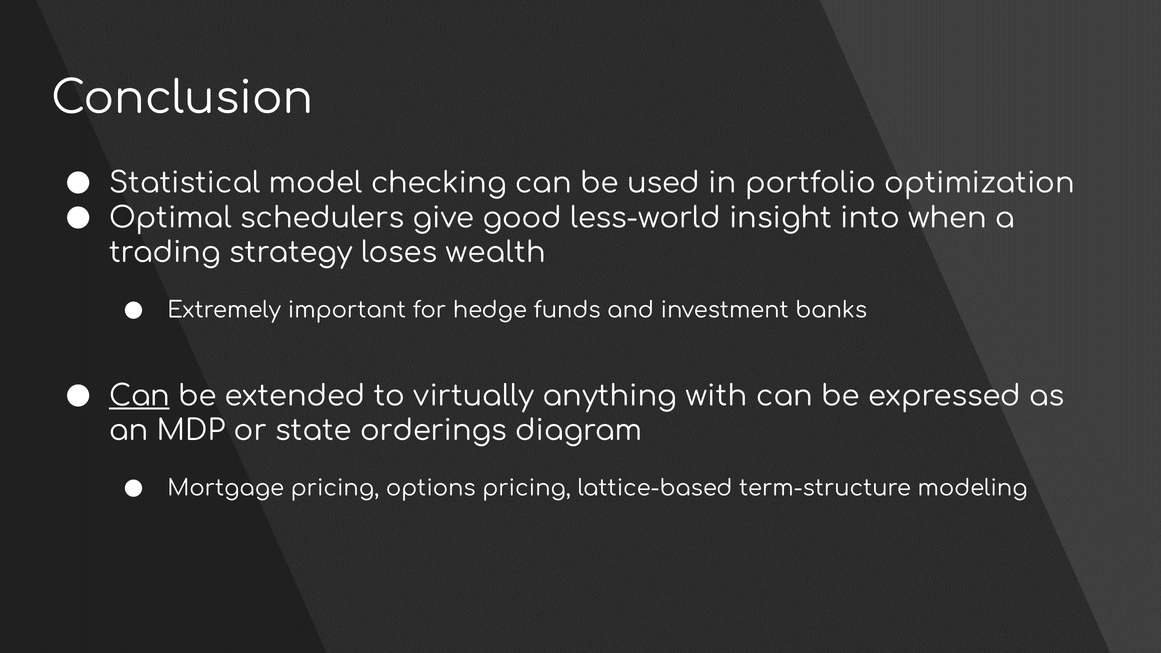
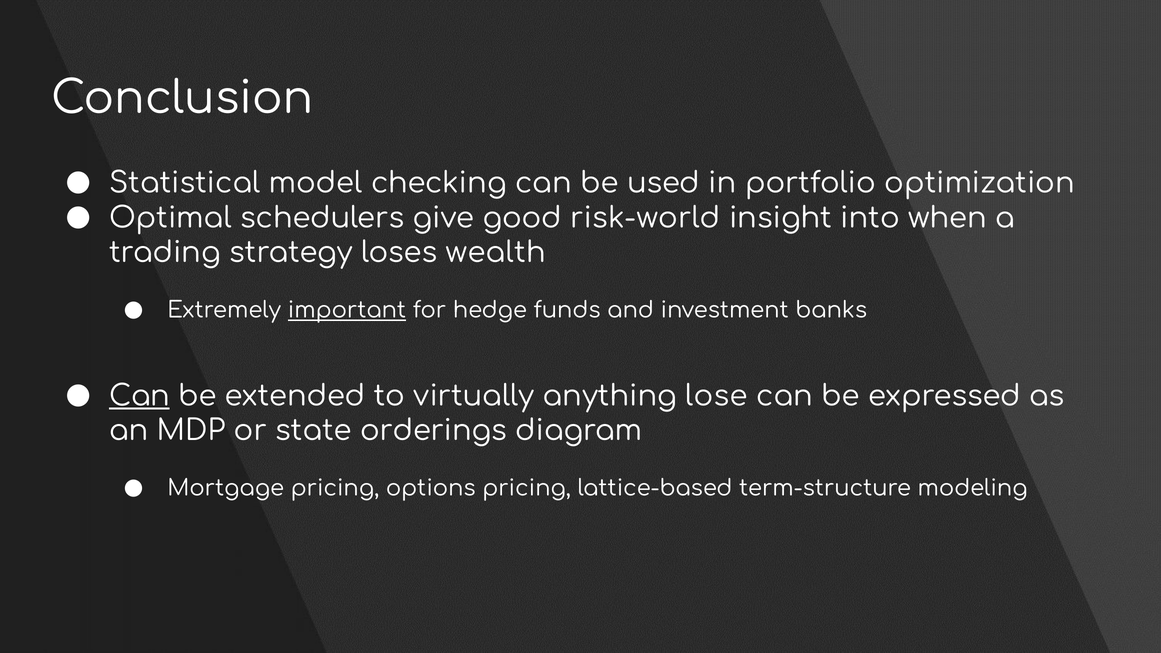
less-world: less-world -> risk-world
important underline: none -> present
with: with -> lose
